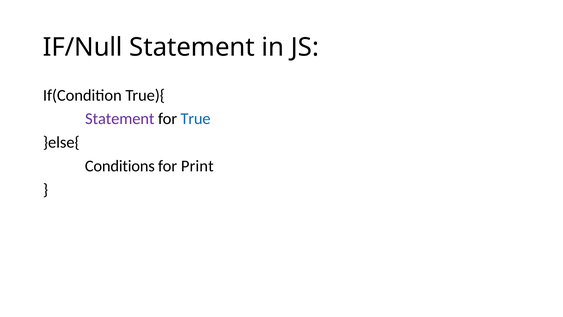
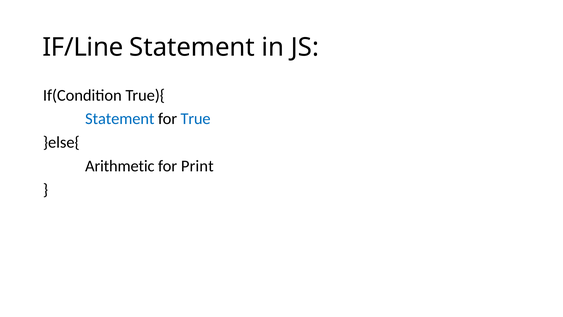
IF/Null: IF/Null -> IF/Line
Statement at (120, 119) colour: purple -> blue
Conditions: Conditions -> Arithmetic
